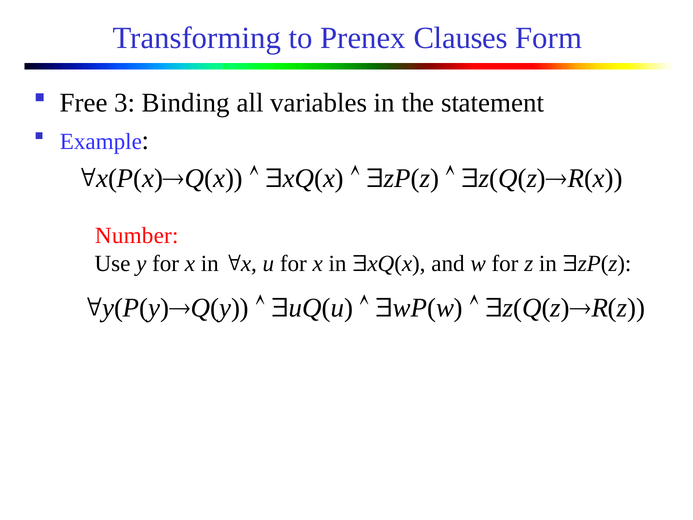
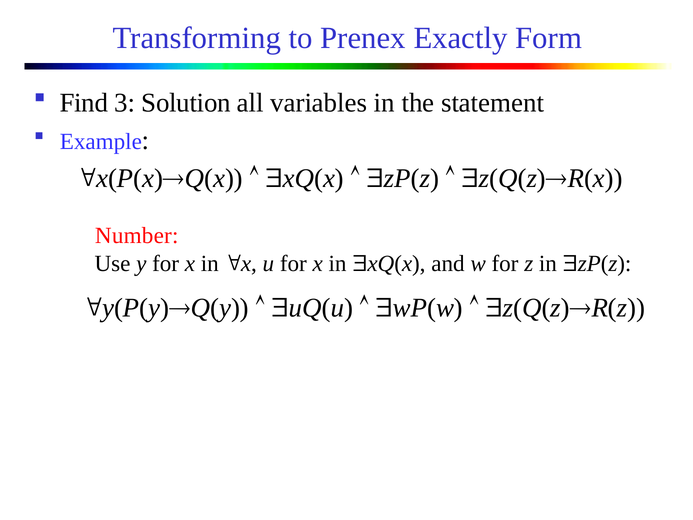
Clauses: Clauses -> Exactly
Free: Free -> Find
Binding: Binding -> Solution
